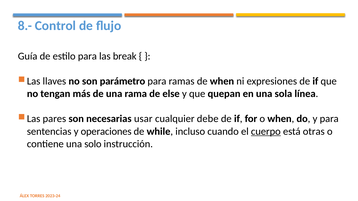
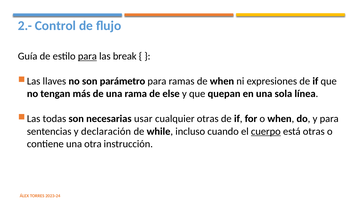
8.-: 8.- -> 2.-
para at (87, 56) underline: none -> present
pares: pares -> todas
cualquier debe: debe -> otras
operaciones: operaciones -> declaración
solo: solo -> otra
